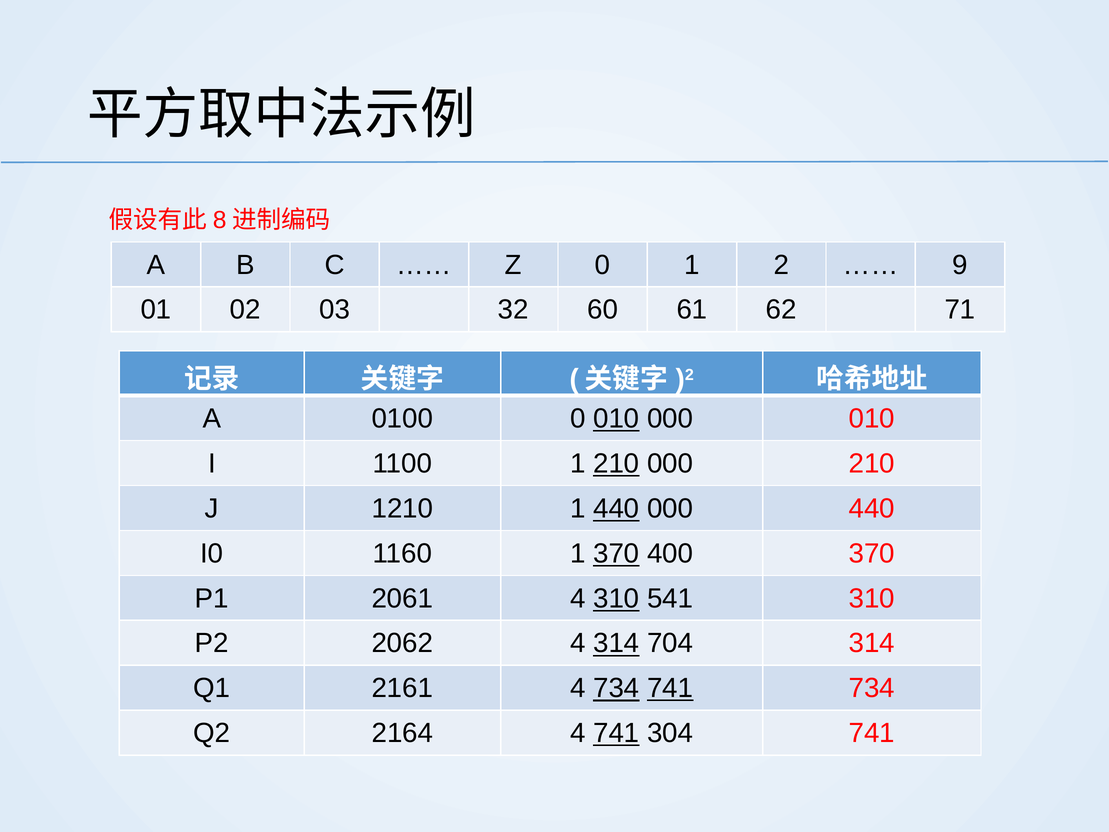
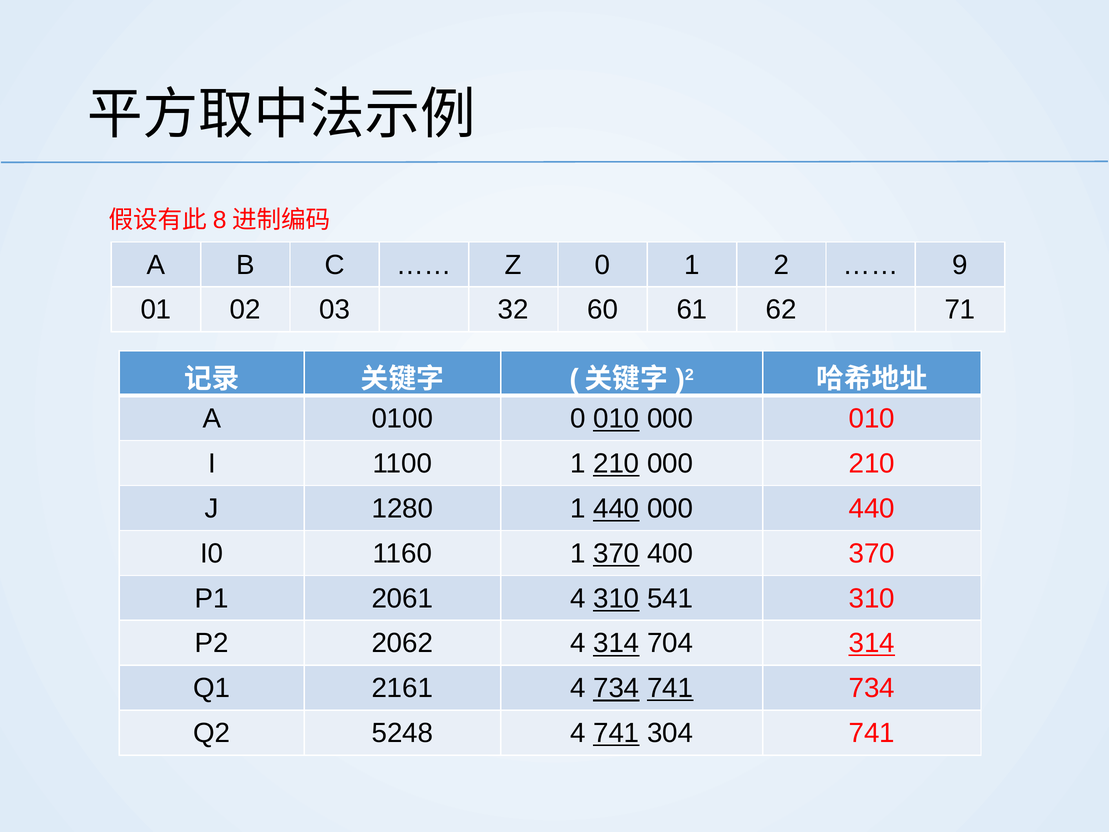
1210: 1210 -> 1280
314 at (872, 643) underline: none -> present
2164: 2164 -> 5248
